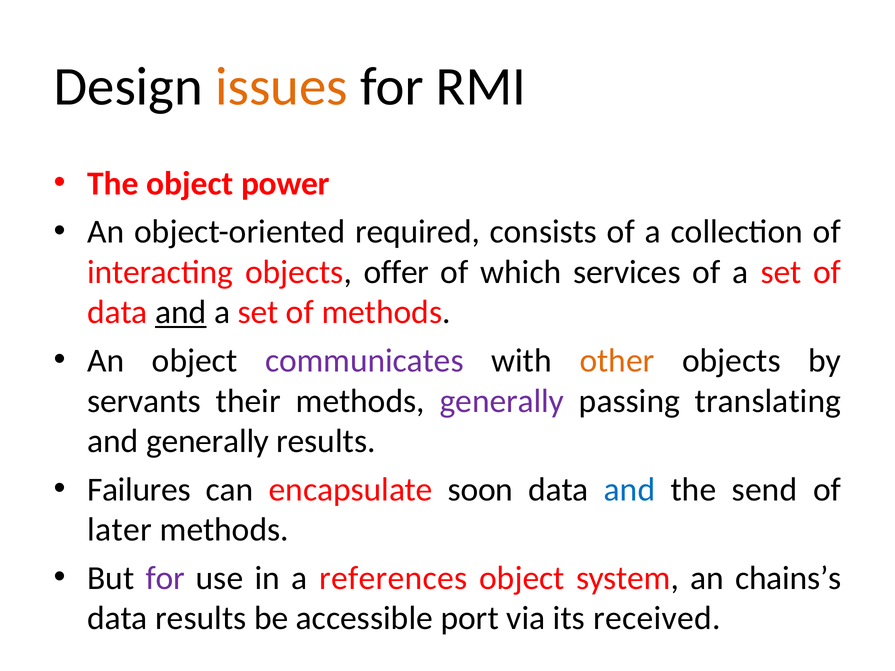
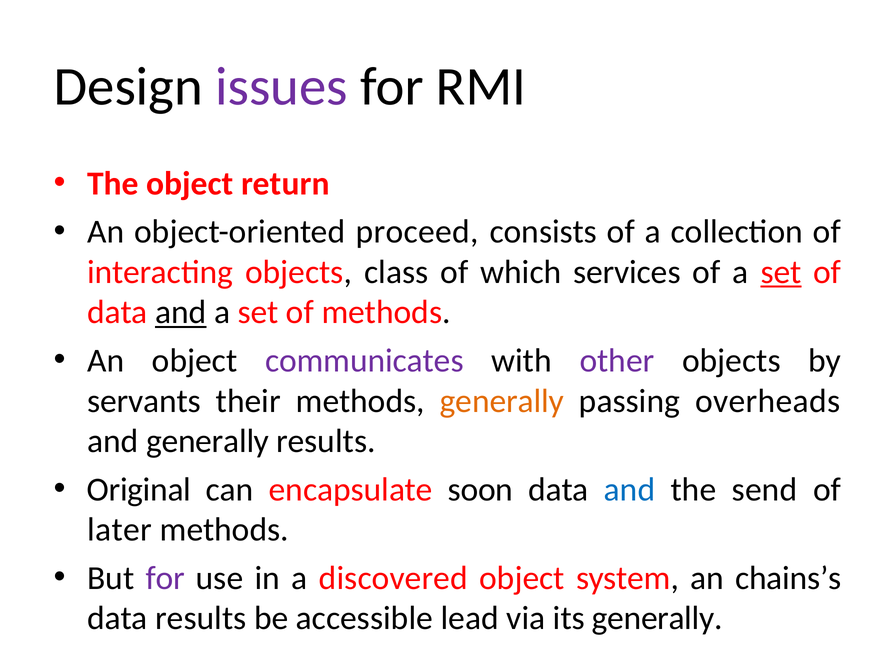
issues colour: orange -> purple
power: power -> return
required: required -> proceed
offer: offer -> class
set at (781, 272) underline: none -> present
other colour: orange -> purple
generally at (502, 401) colour: purple -> orange
translating: translating -> overheads
Failures: Failures -> Original
references: references -> discovered
port: port -> lead
its received: received -> generally
